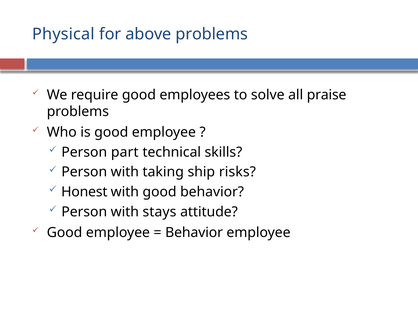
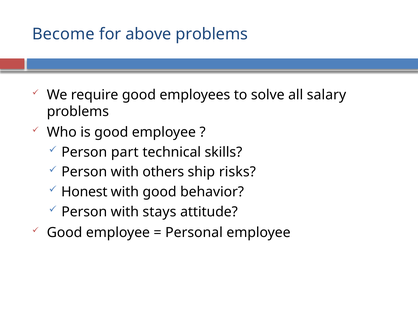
Physical: Physical -> Become
praise: praise -> salary
taking: taking -> others
Behavior at (194, 233): Behavior -> Personal
